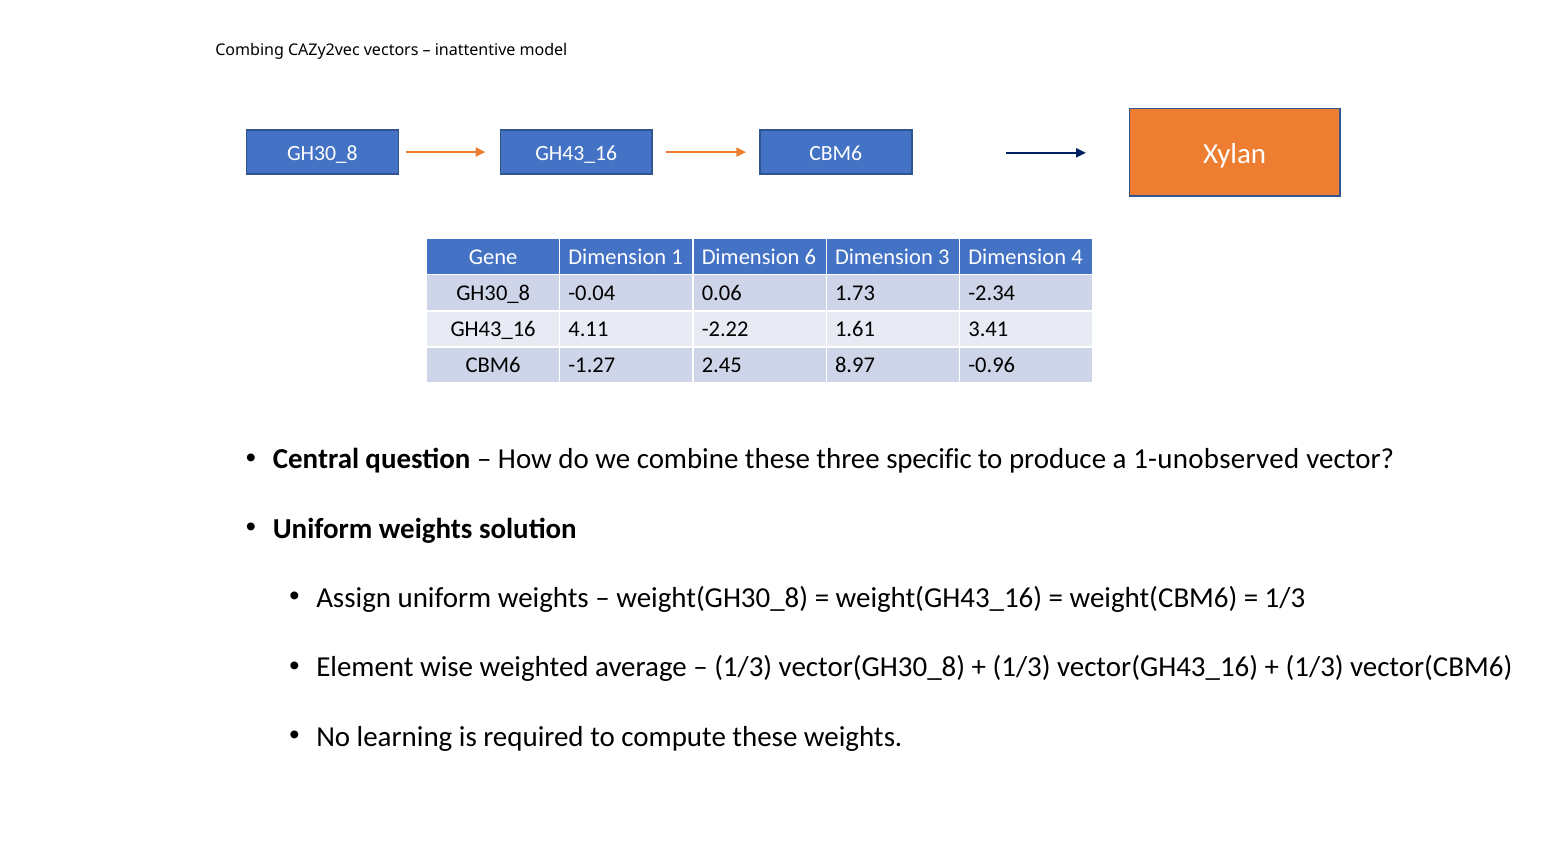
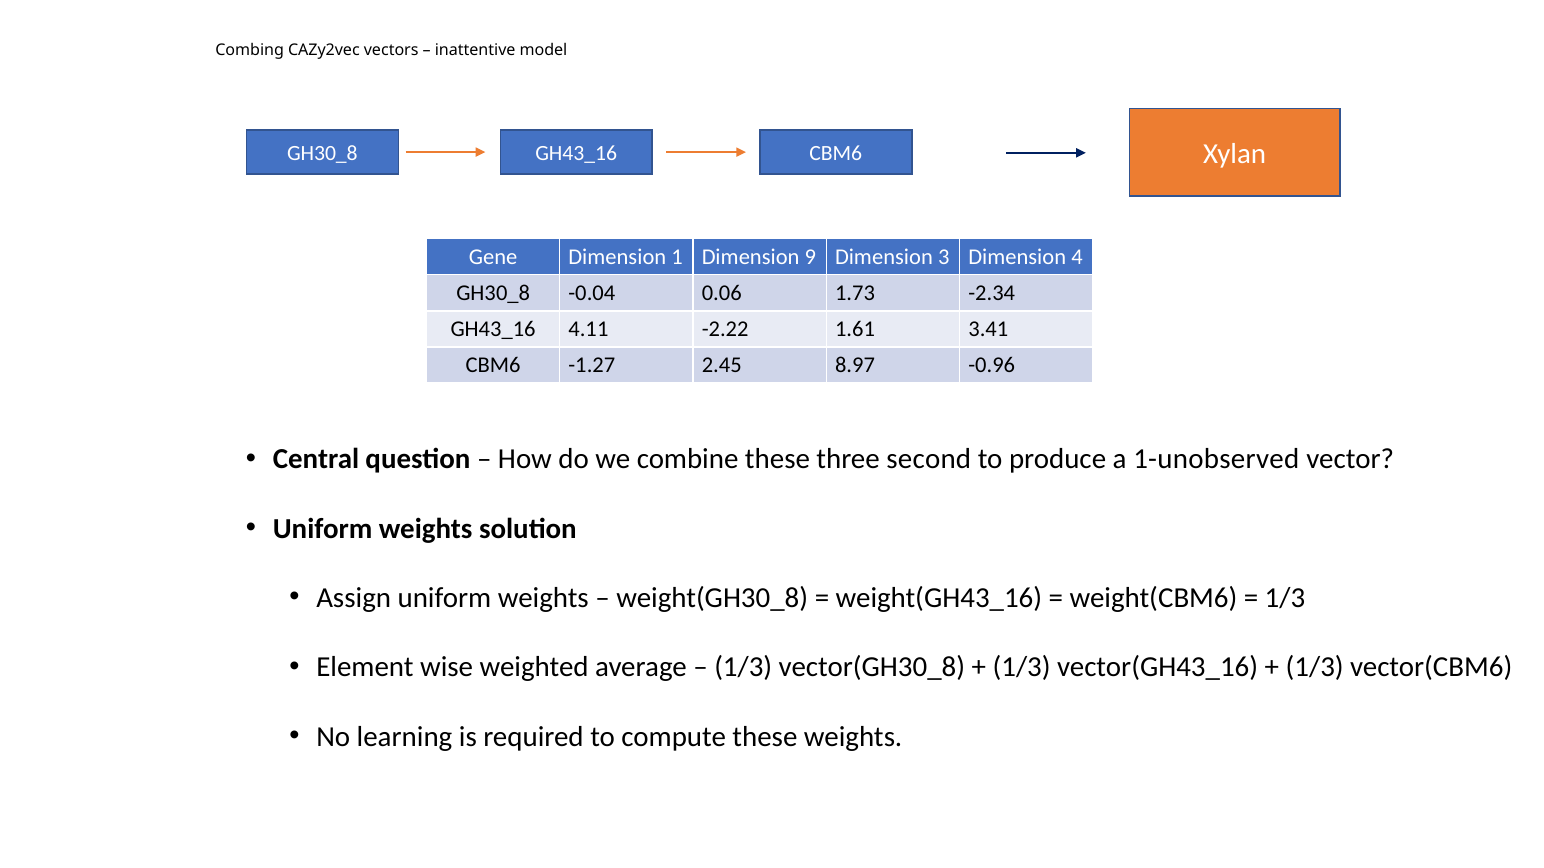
6: 6 -> 9
specific: specific -> second
